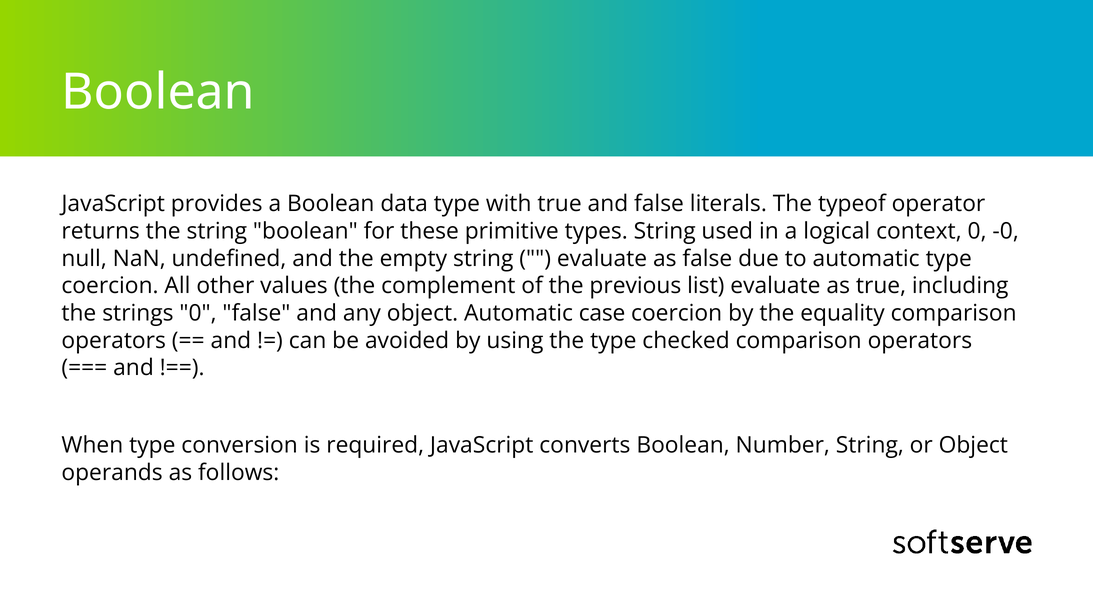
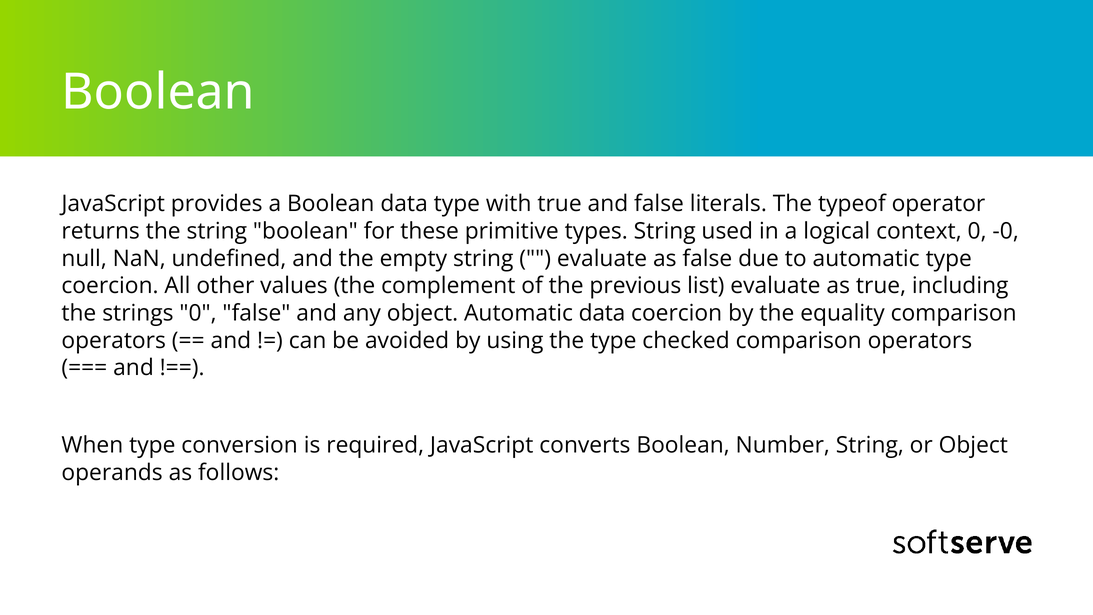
Automatic case: case -> data
